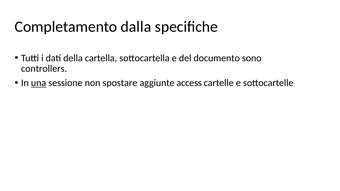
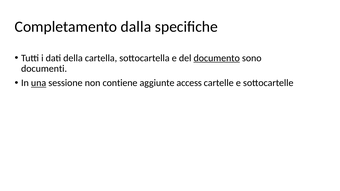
documento underline: none -> present
controllers: controllers -> documenti
spostare: spostare -> contiene
